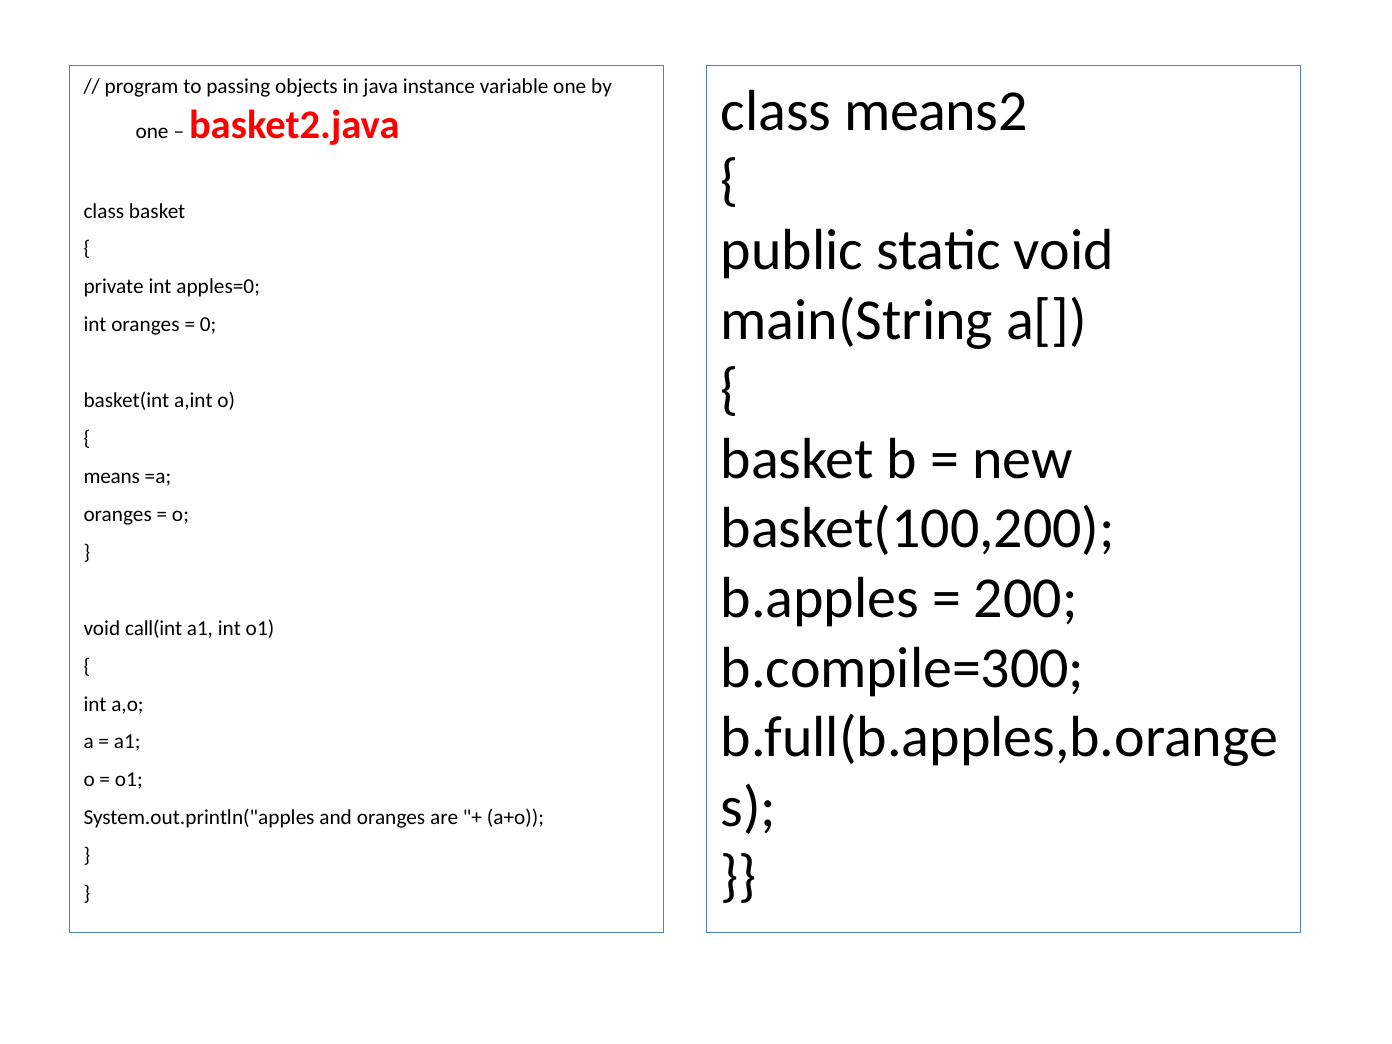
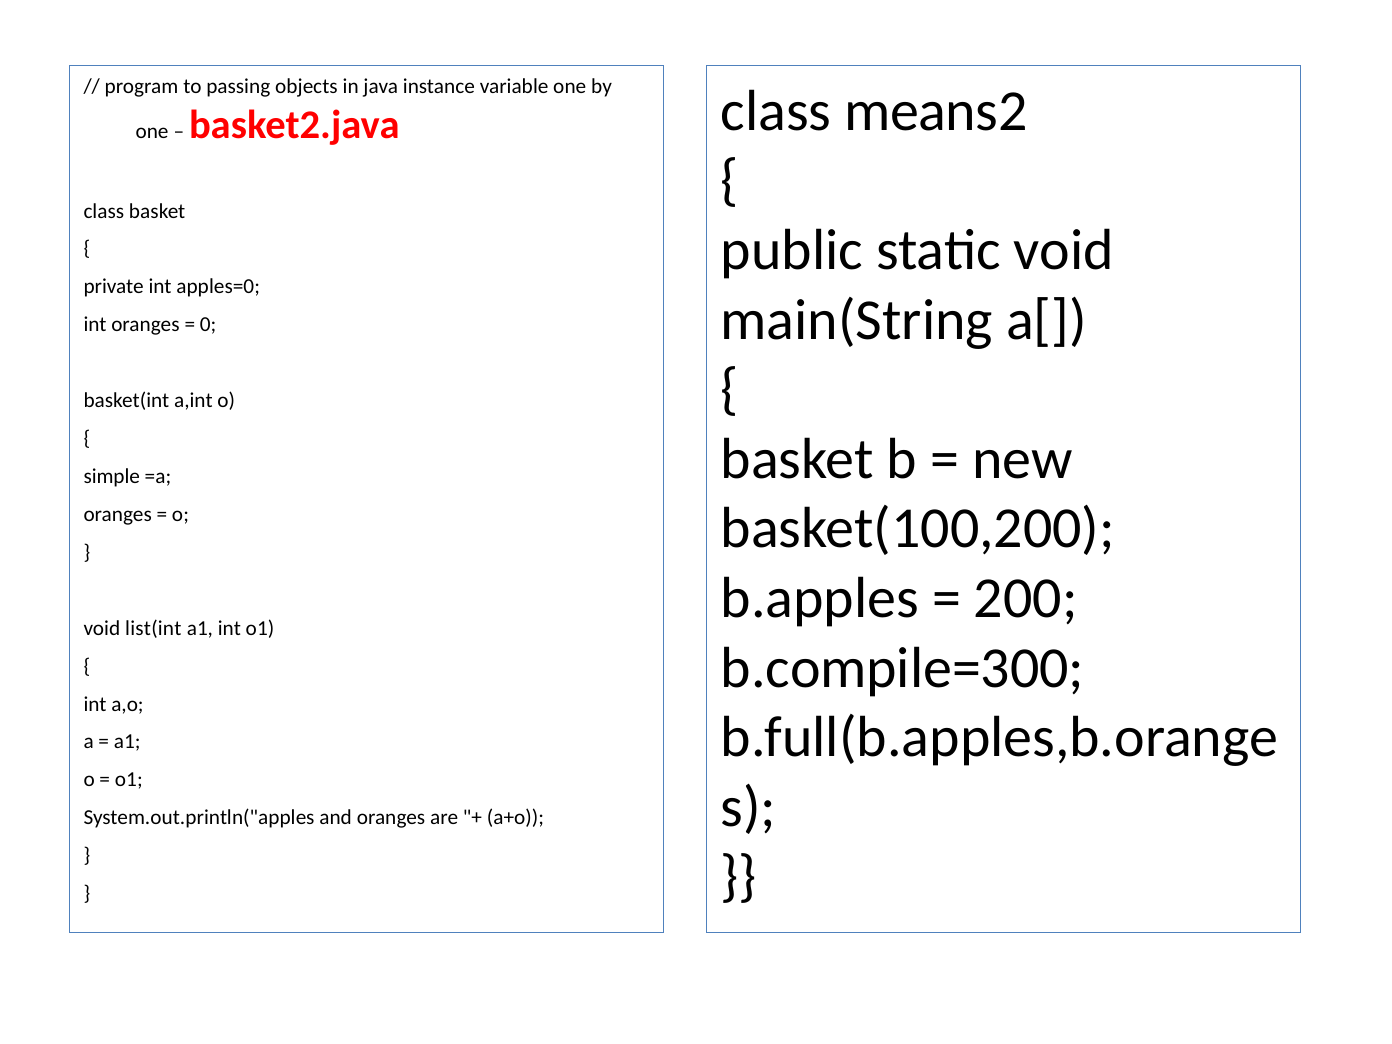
means: means -> simple
call(int: call(int -> list(int
